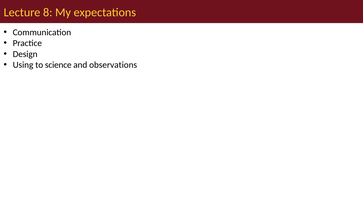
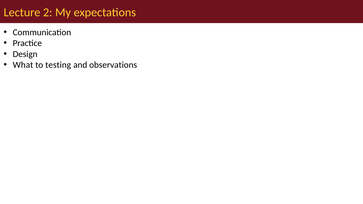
8: 8 -> 2
Using: Using -> What
science: science -> testing
